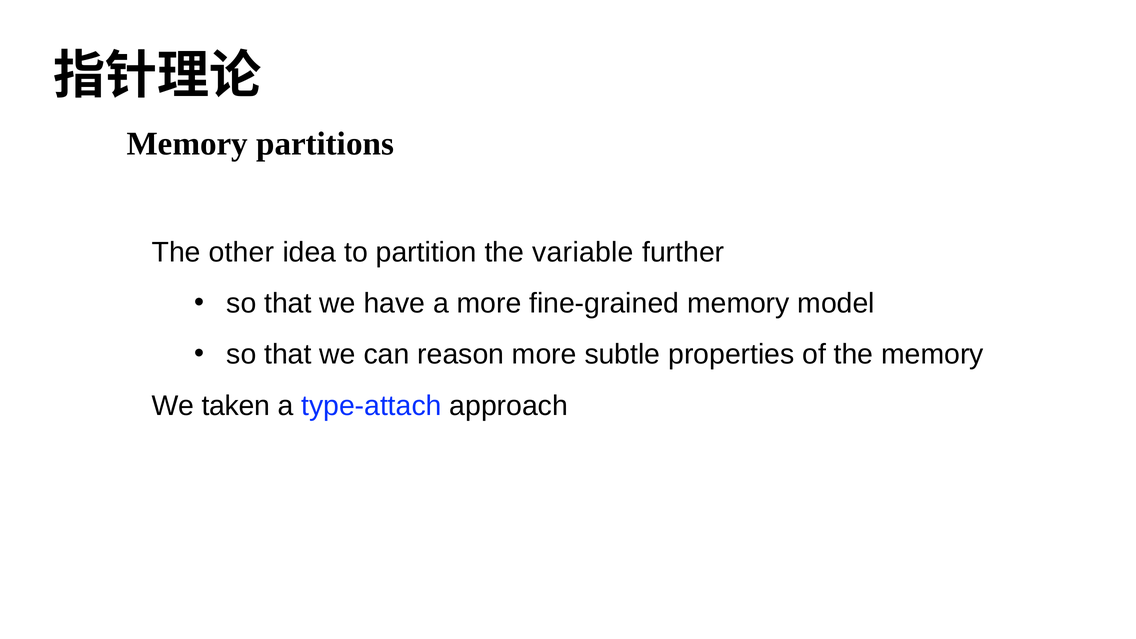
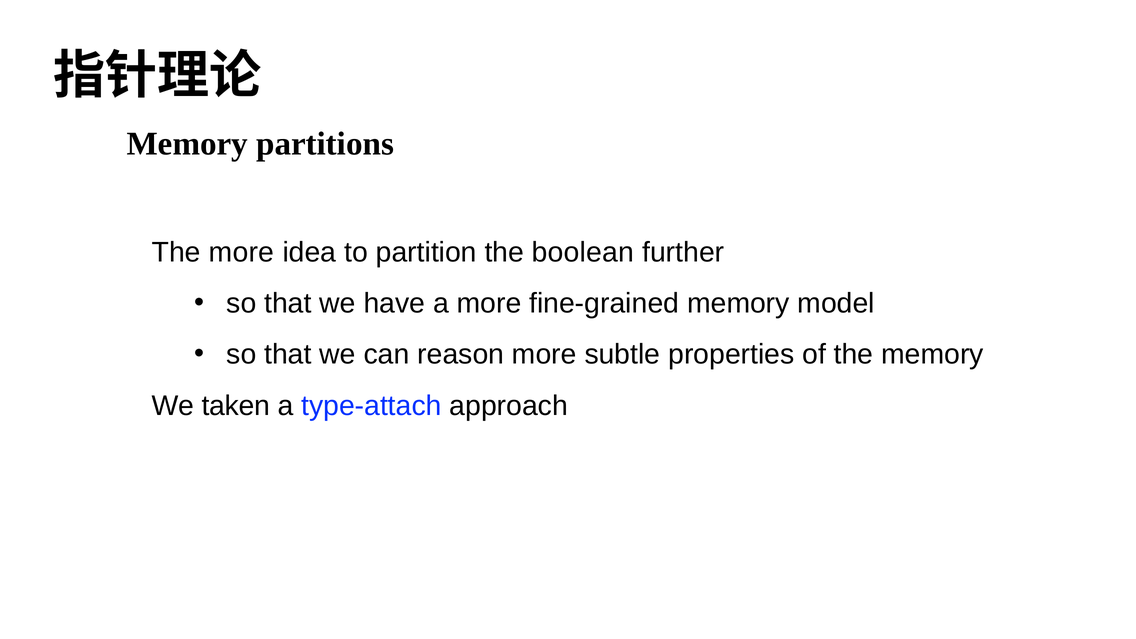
The other: other -> more
variable: variable -> boolean
